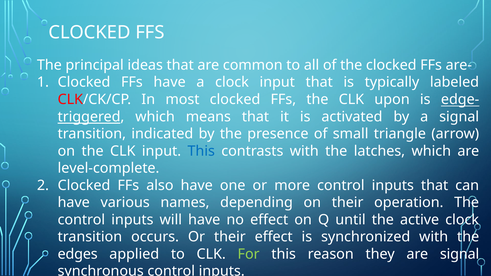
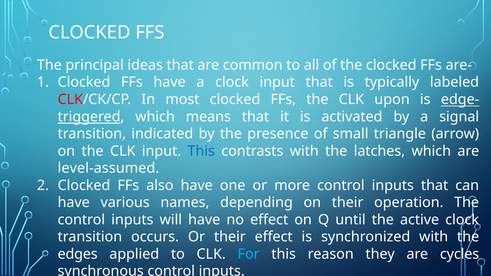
level-complete: level-complete -> level-assumed
For colour: light green -> light blue
are signal: signal -> cycles
